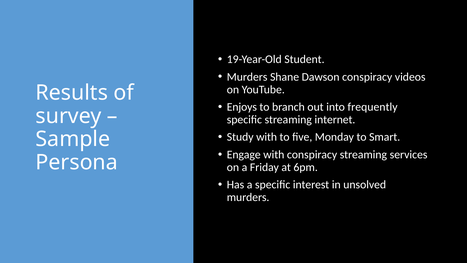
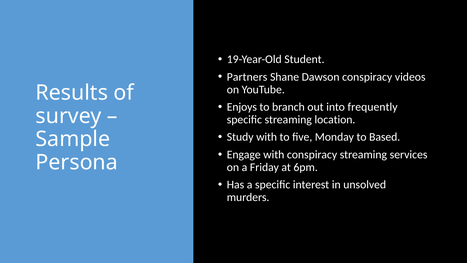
Murders at (247, 77): Murders -> Partners
internet: internet -> location
Smart: Smart -> Based
